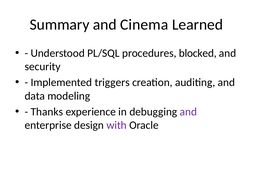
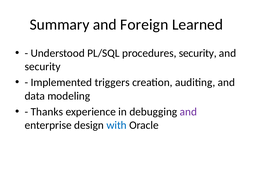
Cinema: Cinema -> Foreign
procedures blocked: blocked -> security
with colour: purple -> blue
